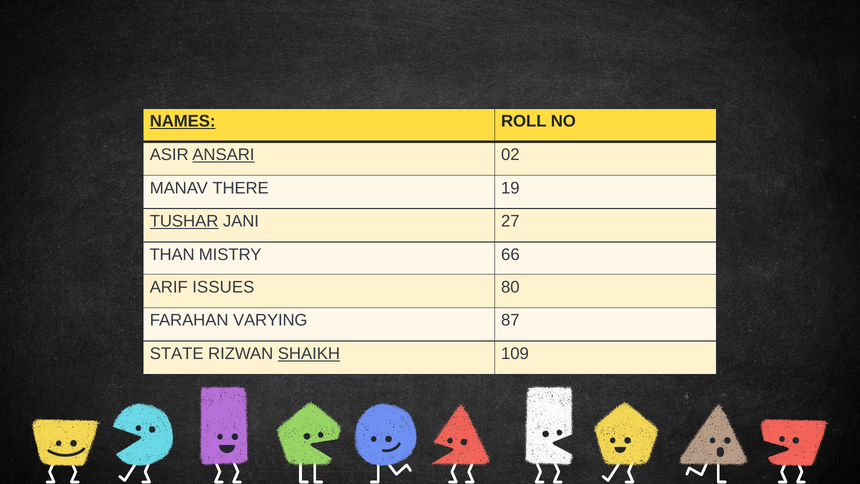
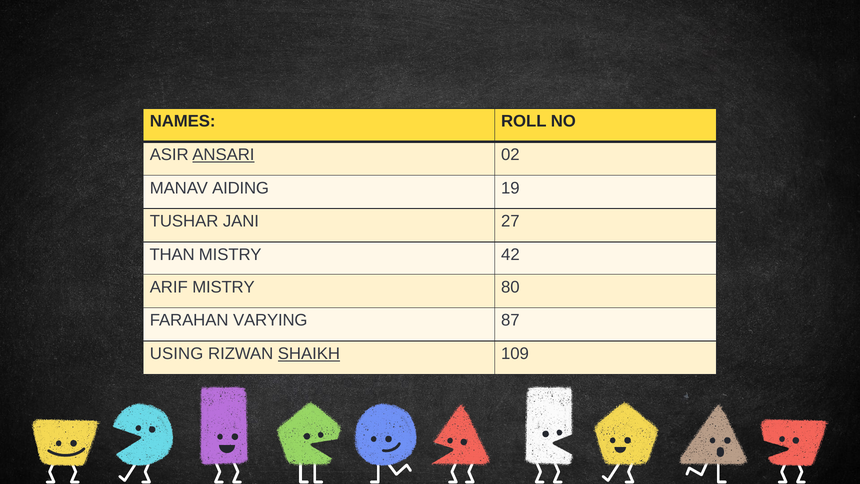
NAMES underline: present -> none
THERE: THERE -> AIDING
TUSHAR underline: present -> none
66: 66 -> 42
ARIF ISSUES: ISSUES -> MISTRY
STATE: STATE -> USING
